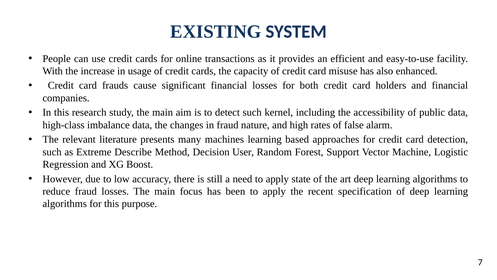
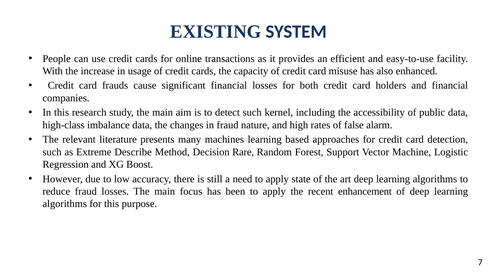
User: User -> Rare
specification: specification -> enhancement
